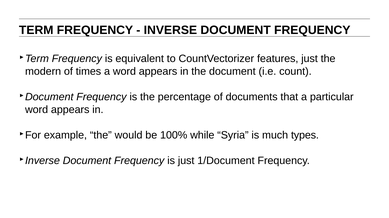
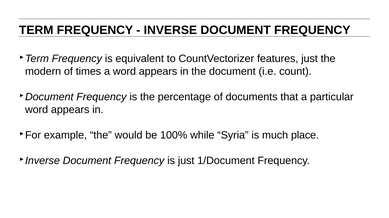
types: types -> place
